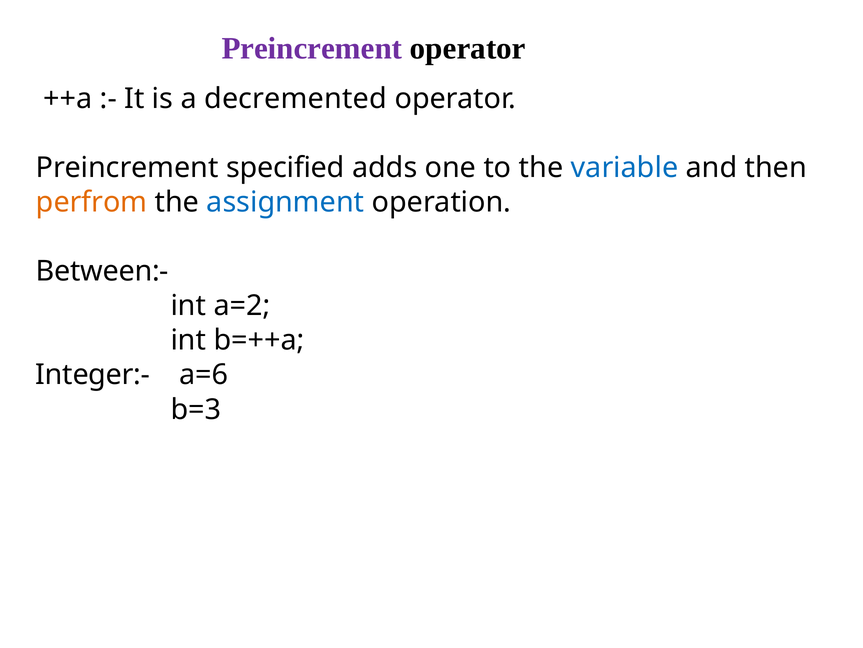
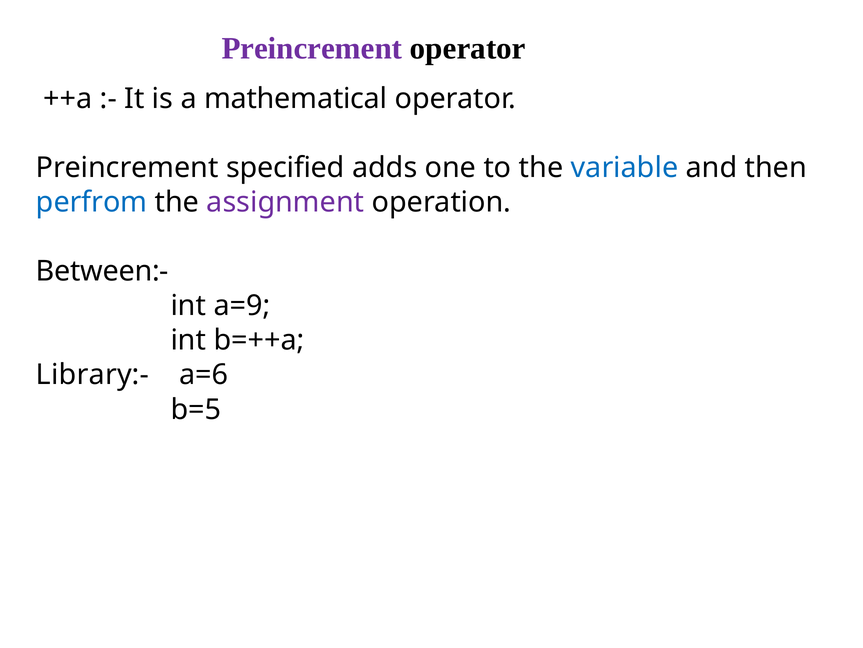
decremented: decremented -> mathematical
perfrom colour: orange -> blue
assignment colour: blue -> purple
a=2: a=2 -> a=9
Integer:-: Integer:- -> Library:-
b=3: b=3 -> b=5
